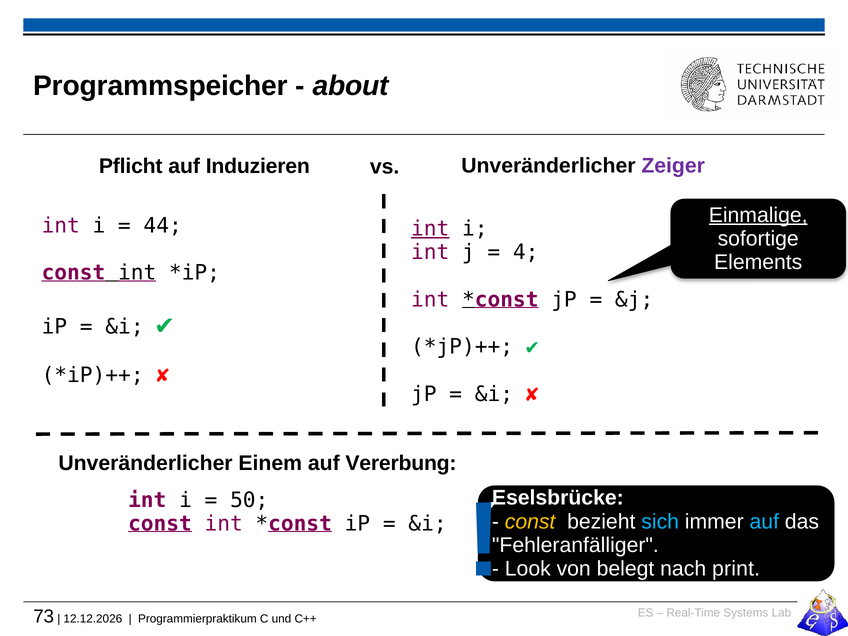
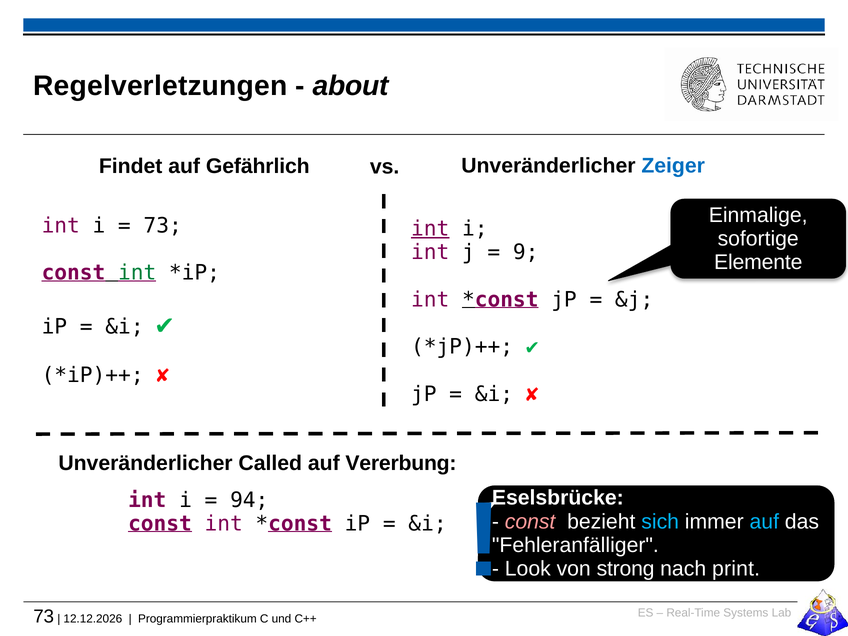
Programmspeicher: Programmspeicher -> Regelverletzungen
Pflicht: Pflicht -> Findet
Induzieren: Induzieren -> Gefährlich
Zeiger colour: purple -> blue
Einmalige underline: present -> none
44 at (163, 226): 44 -> 73
4: 4 -> 9
Elements: Elements -> Elemente
int at (137, 273) colour: black -> green
Einem: Einem -> Called
50: 50 -> 94
const at (530, 522) colour: yellow -> pink
belegt: belegt -> strong
